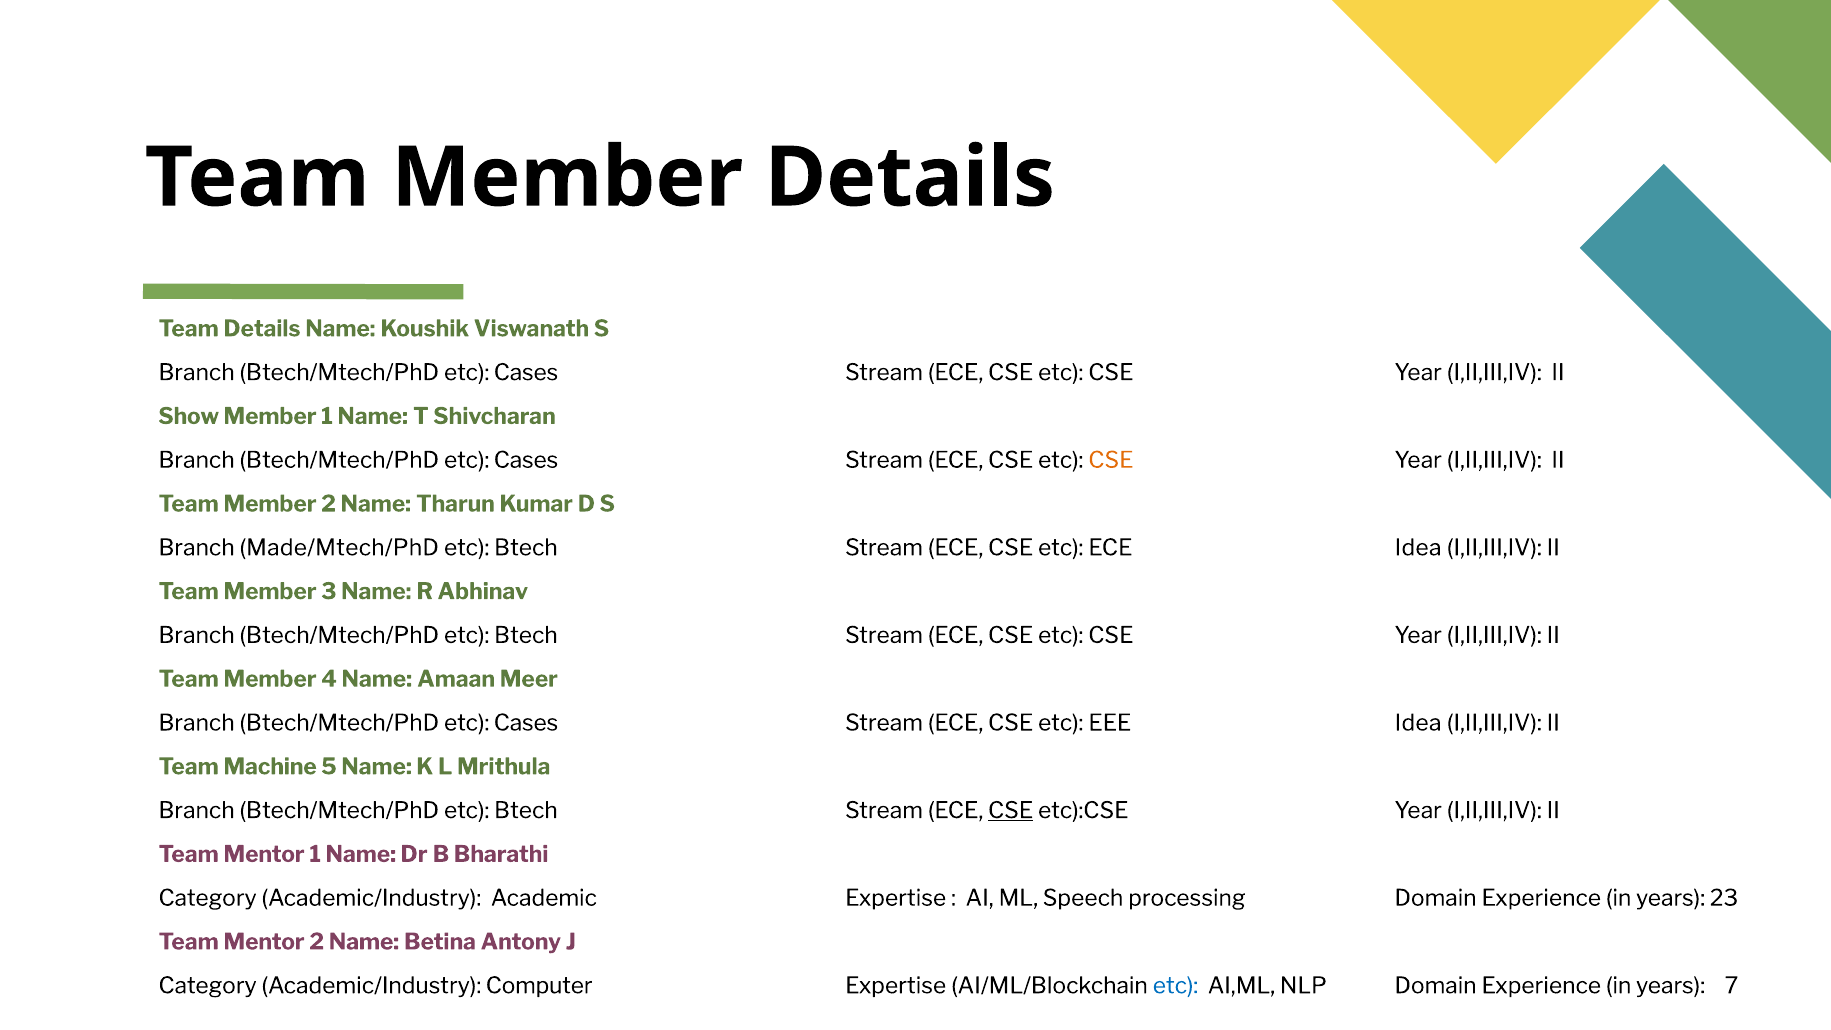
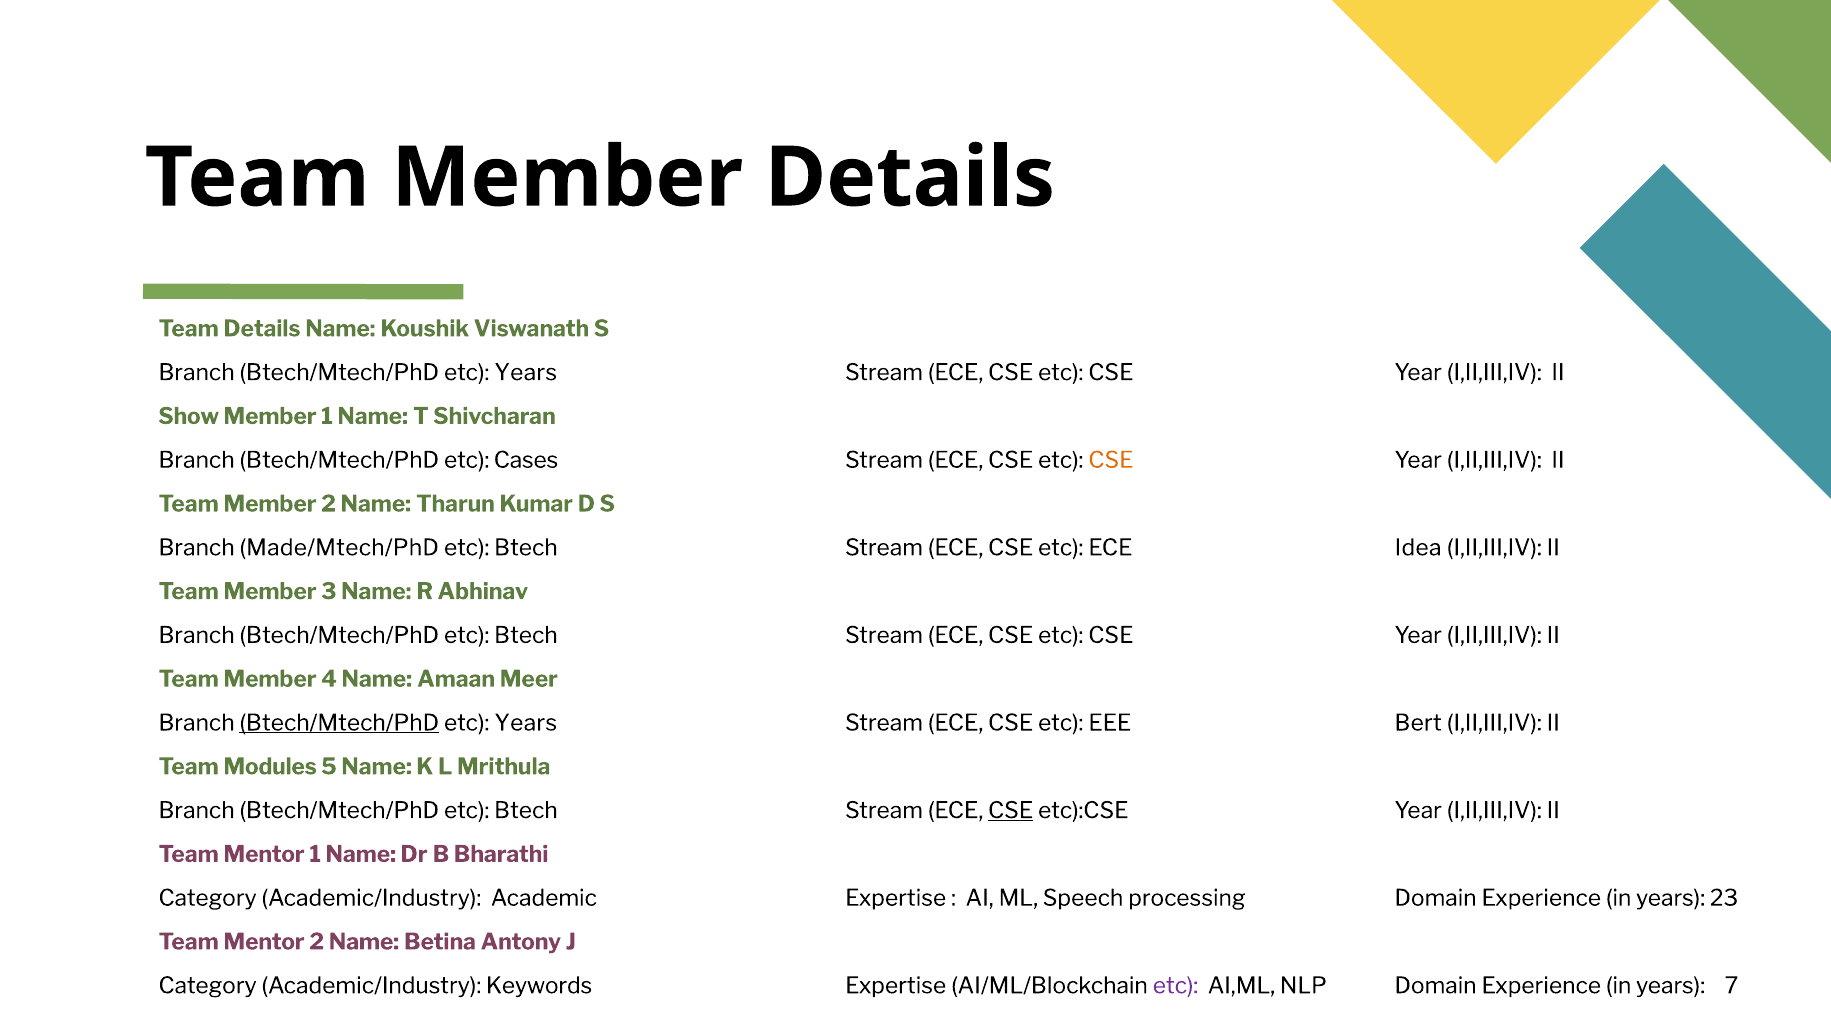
Cases at (526, 373): Cases -> Years
Btech/Mtech/PhD at (339, 723) underline: none -> present
Cases at (526, 723): Cases -> Years
EEE Idea: Idea -> Bert
Machine: Machine -> Modules
Computer: Computer -> Keywords
etc at (1175, 986) colour: blue -> purple
